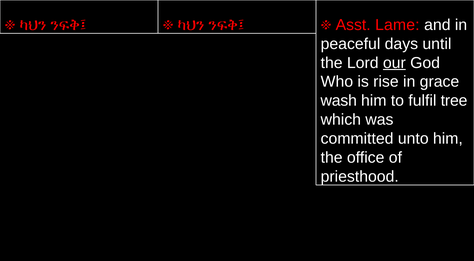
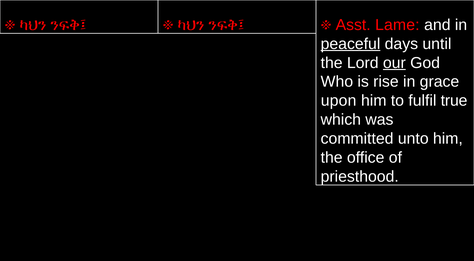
peaceful underline: none -> present
wash: wash -> upon
tree: tree -> true
